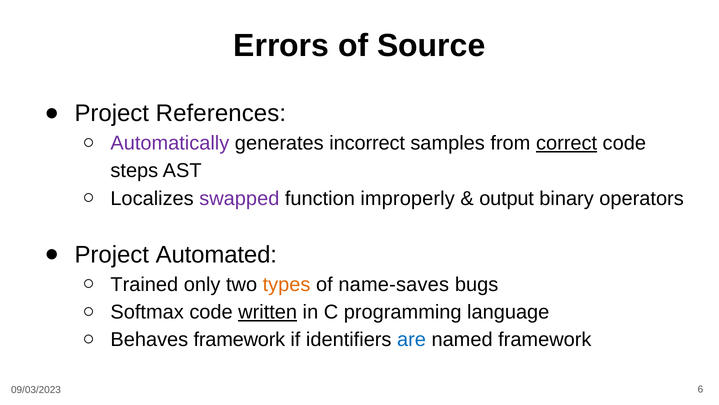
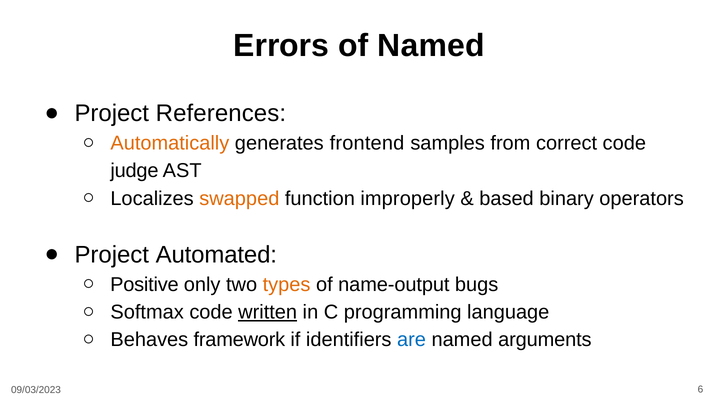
of Source: Source -> Named
Automatically colour: purple -> orange
incorrect: incorrect -> frontend
correct underline: present -> none
steps: steps -> judge
swapped colour: purple -> orange
output: output -> based
Trained: Trained -> Positive
name-saves: name-saves -> name-output
named framework: framework -> arguments
